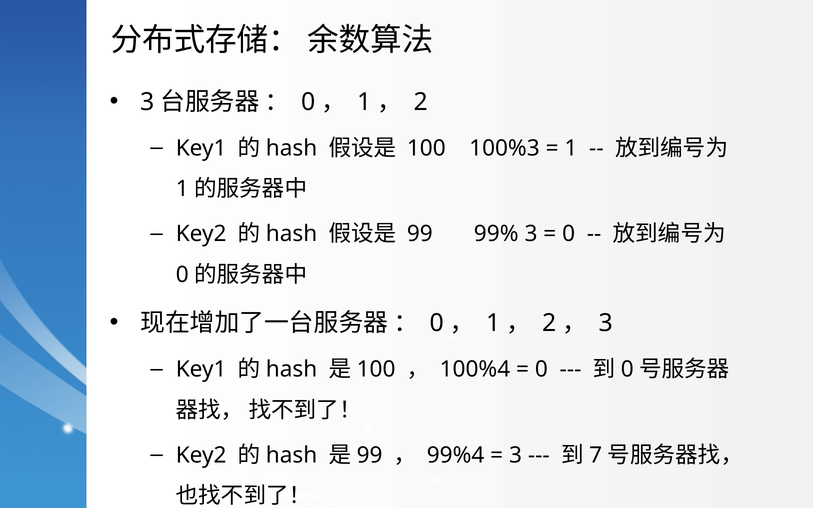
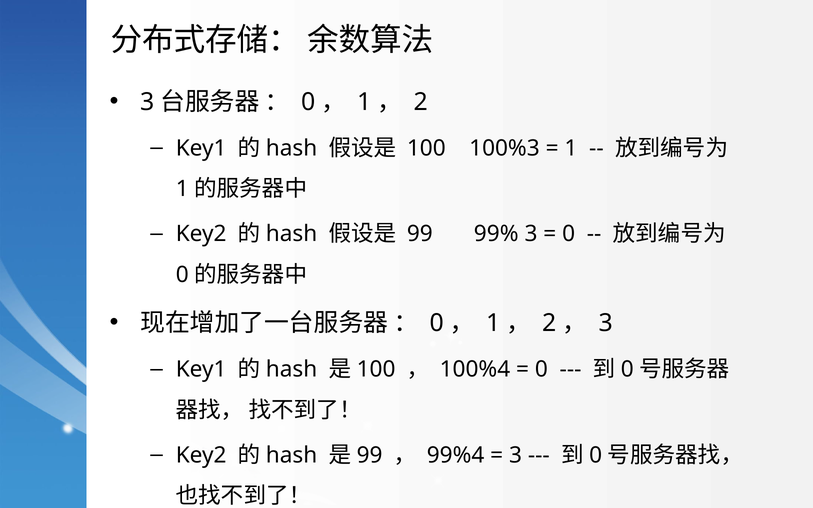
7 at (596, 455): 7 -> 0
